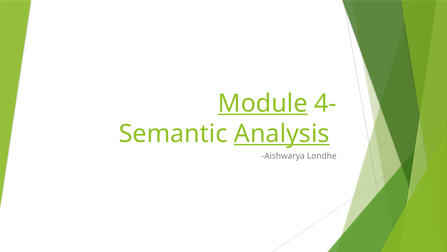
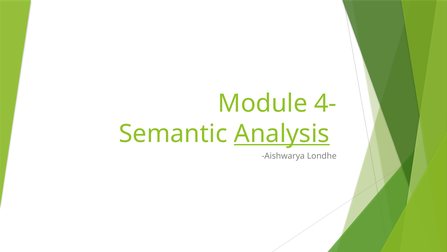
Module underline: present -> none
